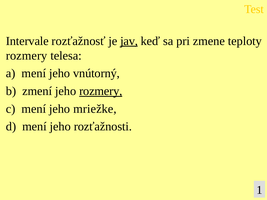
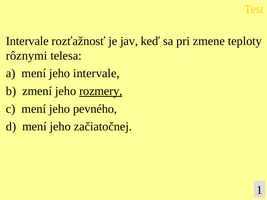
jav underline: present -> none
rozmery at (27, 56): rozmery -> rôznymi
jeho vnútorný: vnútorný -> intervale
mriežke: mriežke -> pevného
rozťažnosti: rozťažnosti -> začiatočnej
